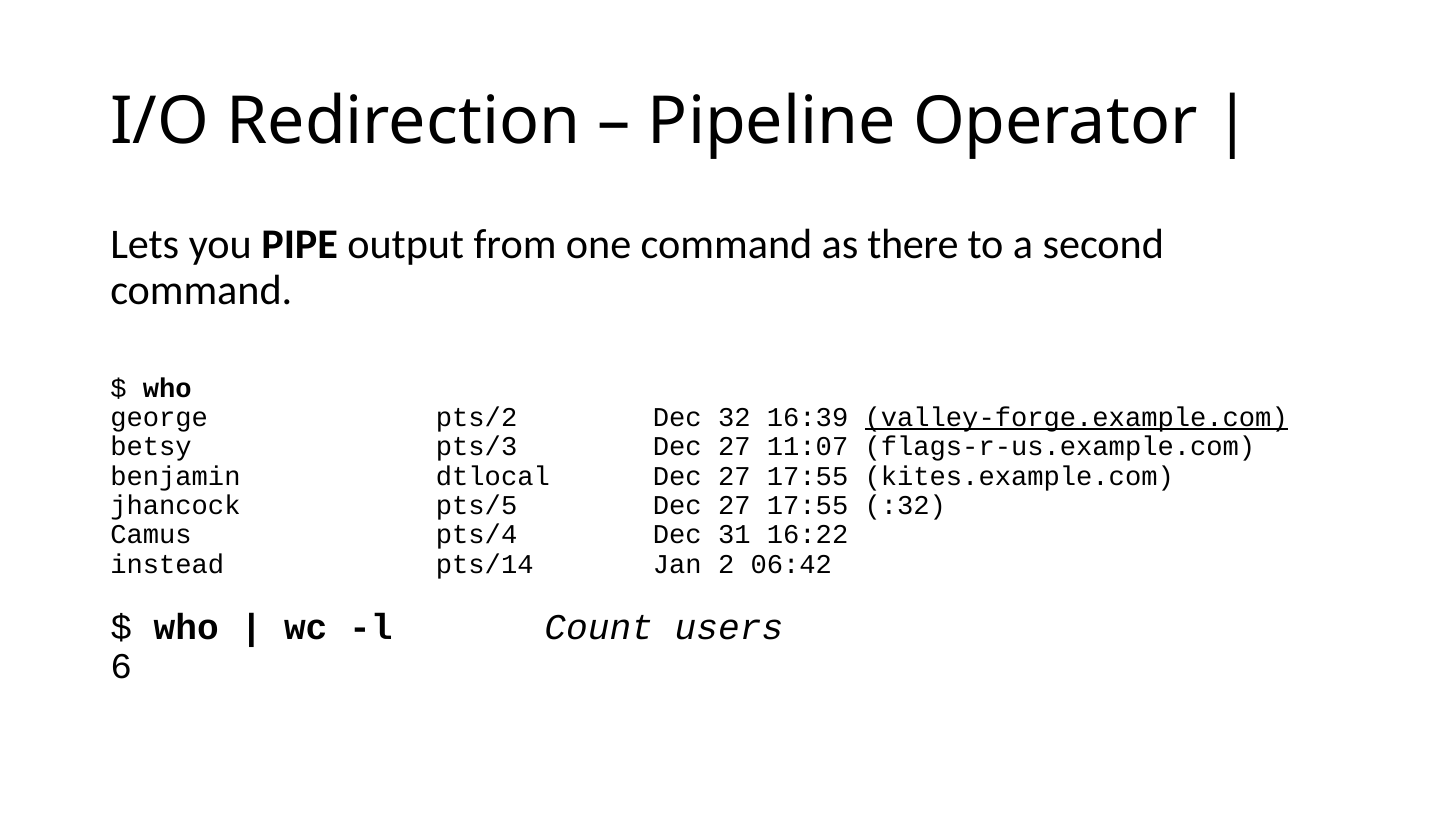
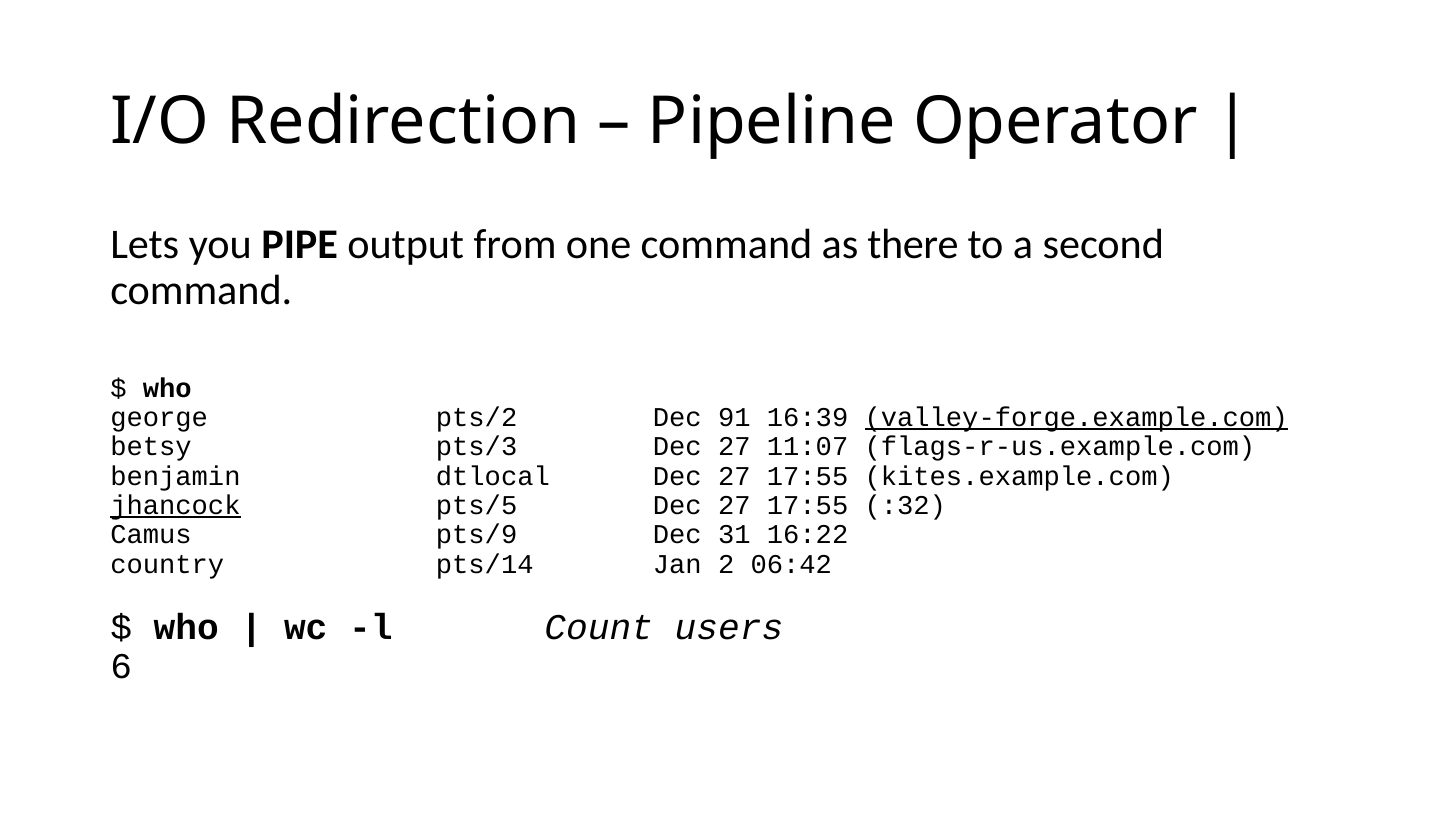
32: 32 -> 91
jhancock underline: none -> present
pts/4: pts/4 -> pts/9
instead: instead -> country
